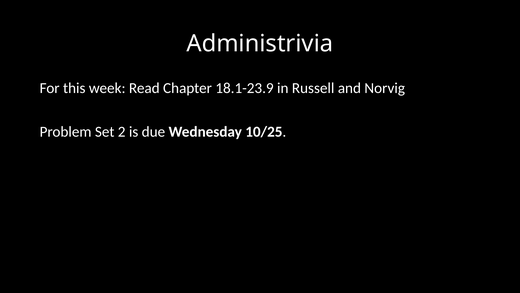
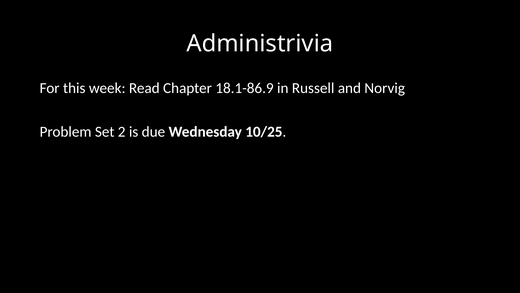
18.1-23.9: 18.1-23.9 -> 18.1-86.9
